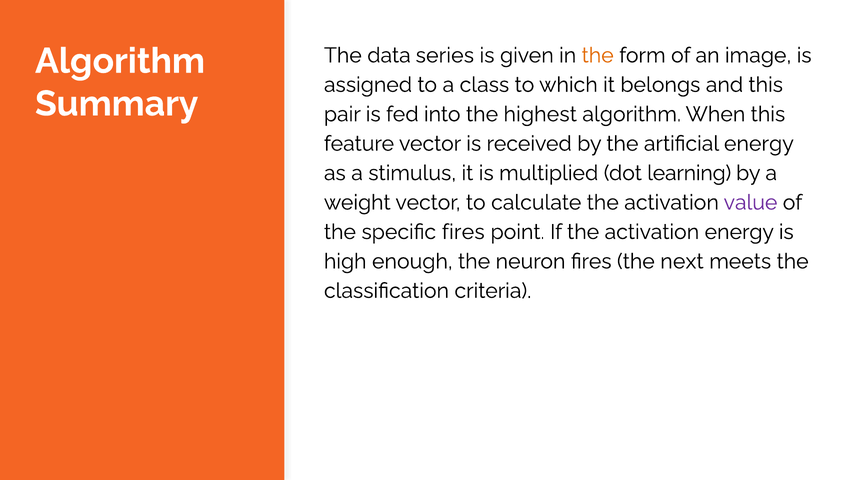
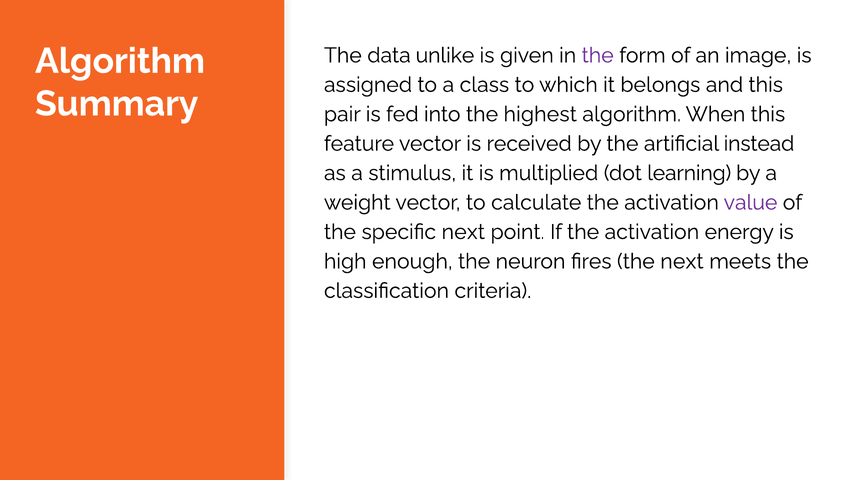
series: series -> unlike
the at (598, 55) colour: orange -> purple
artificial energy: energy -> instead
specific fires: fires -> next
